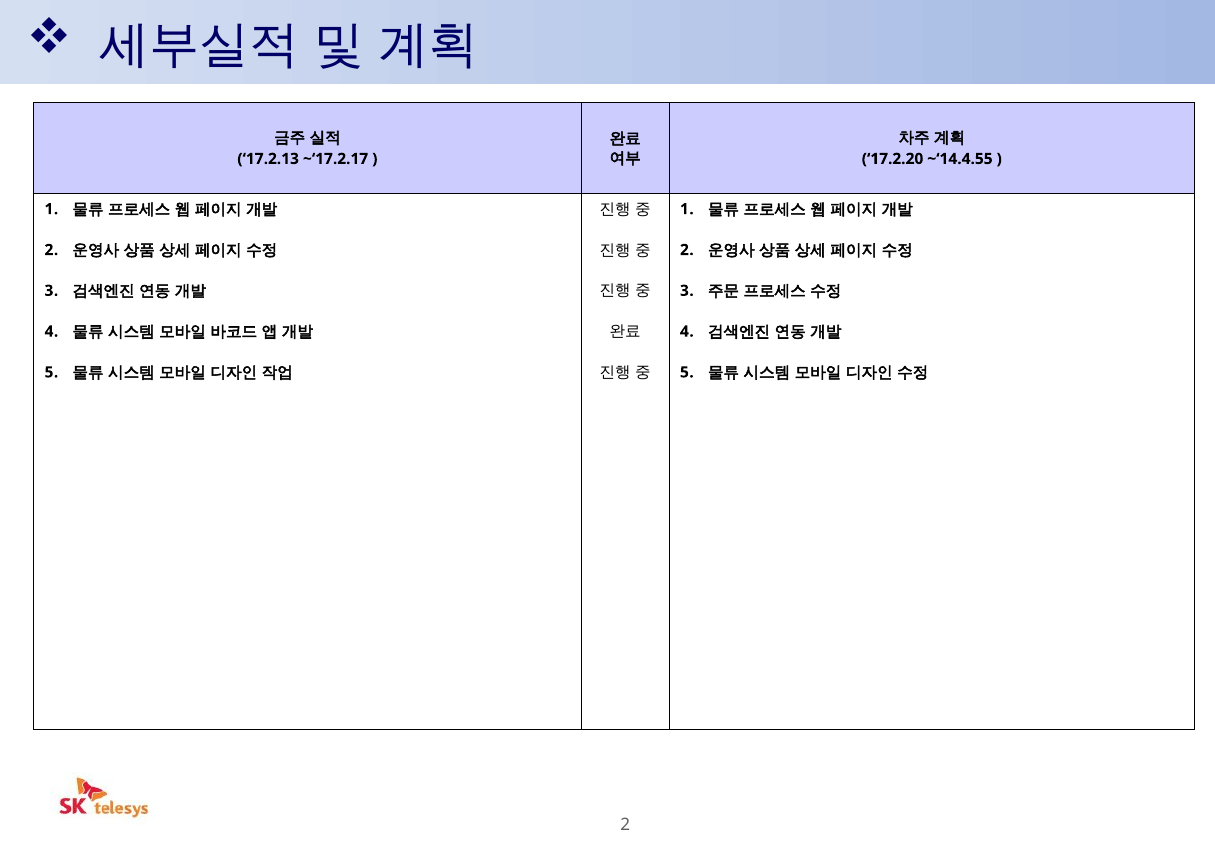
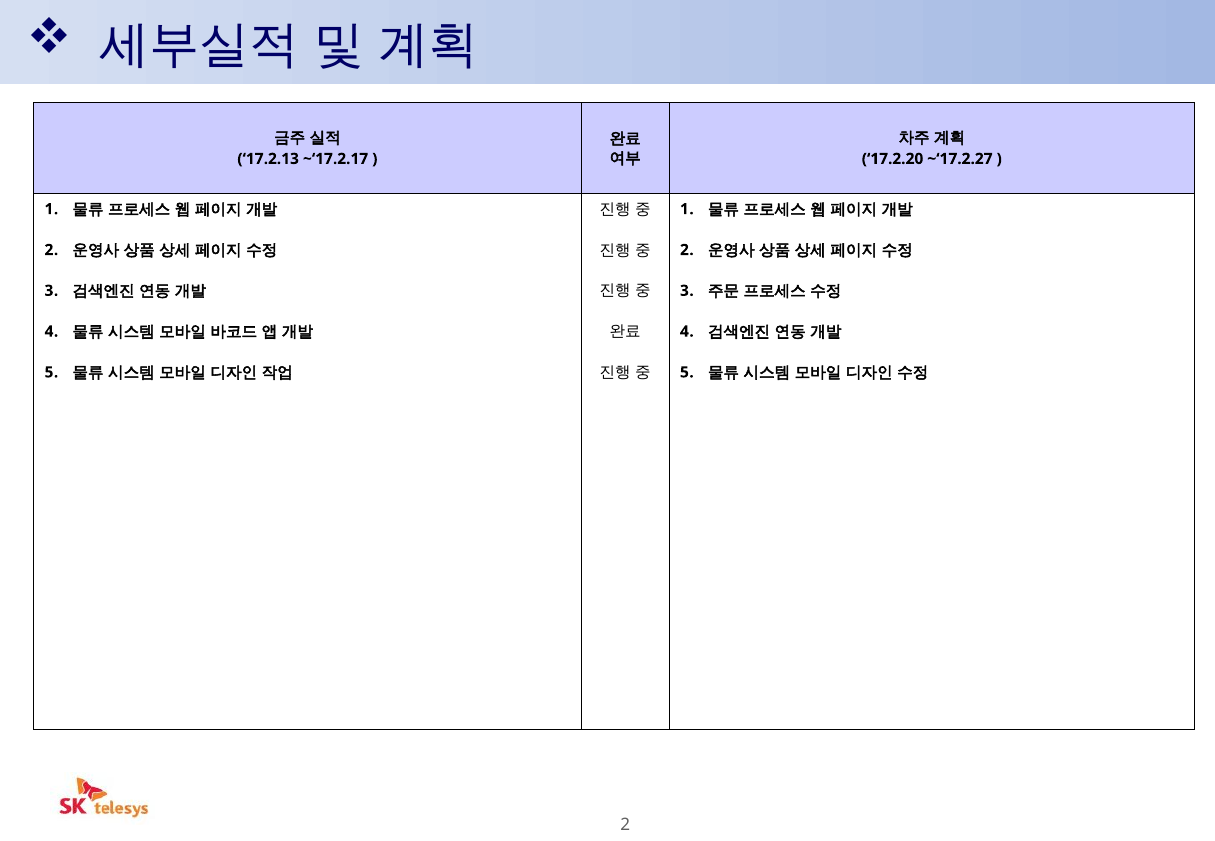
~‘14.4.55: ~‘14.4.55 -> ~‘17.2.27
